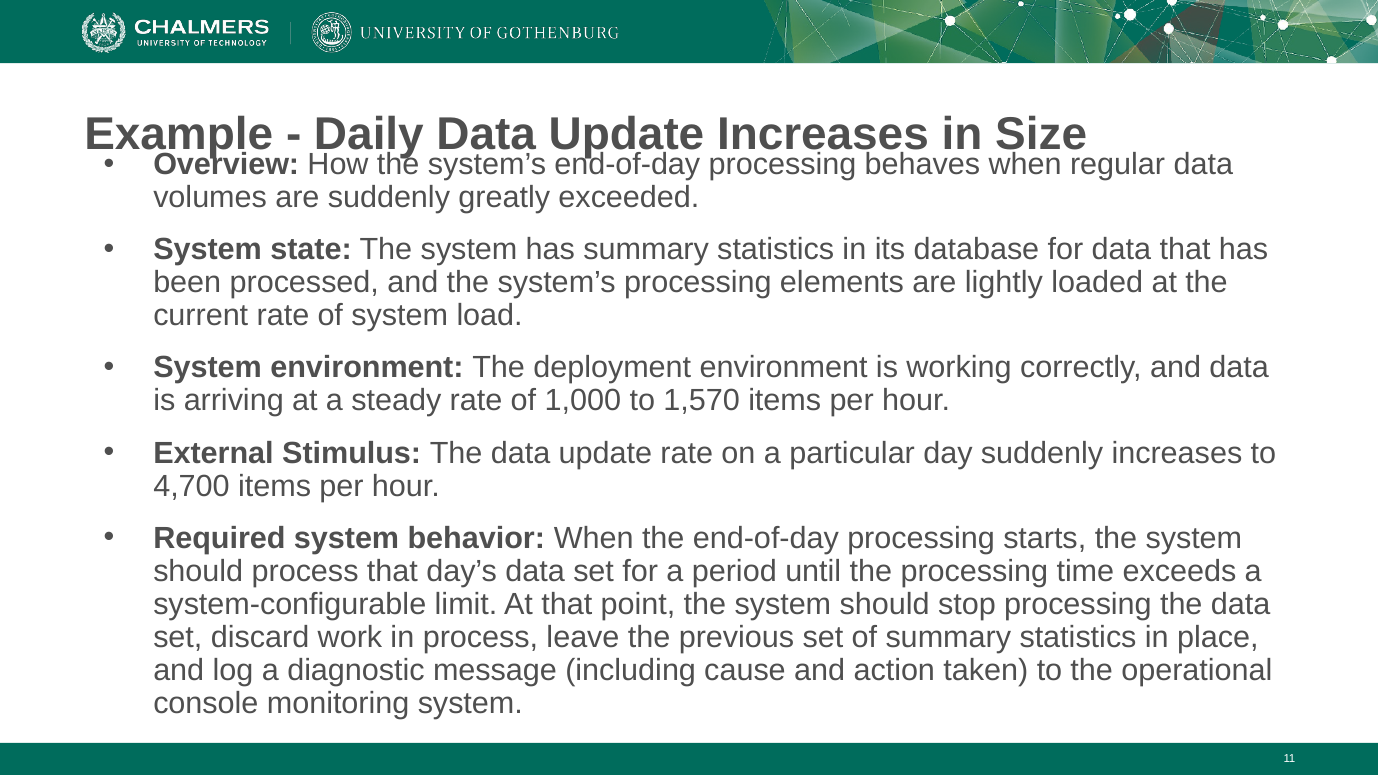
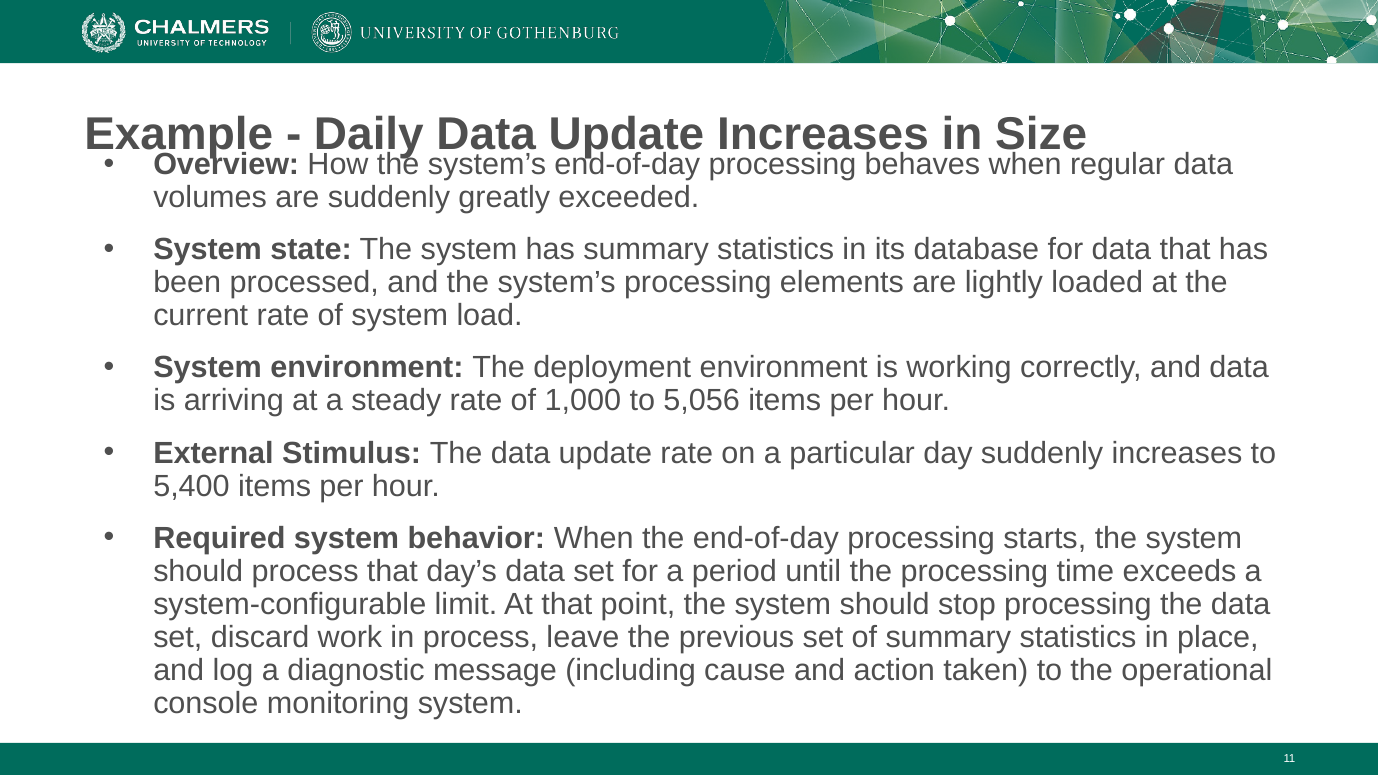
1,570: 1,570 -> 5,056
4,700: 4,700 -> 5,400
